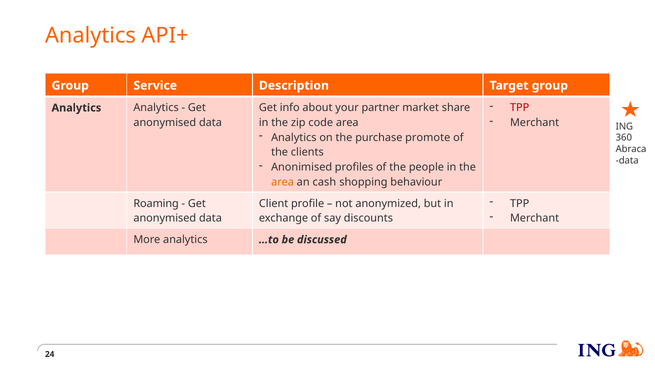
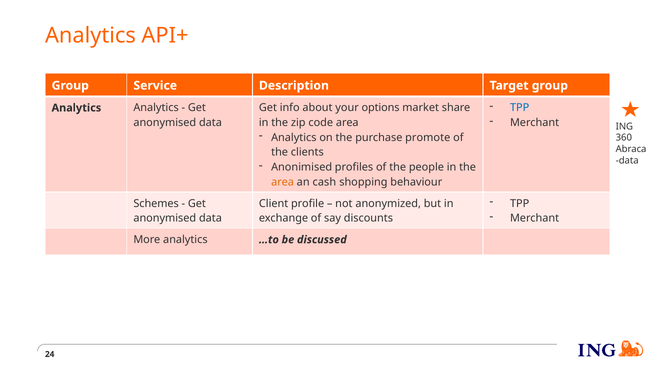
TPP at (520, 108) colour: red -> blue
partner: partner -> options
Roaming: Roaming -> Schemes
